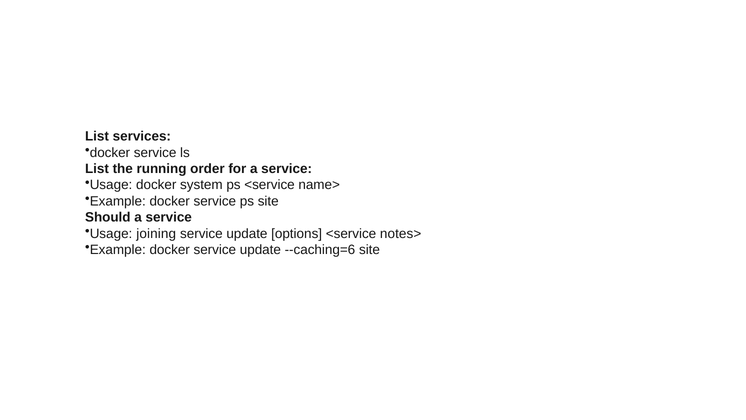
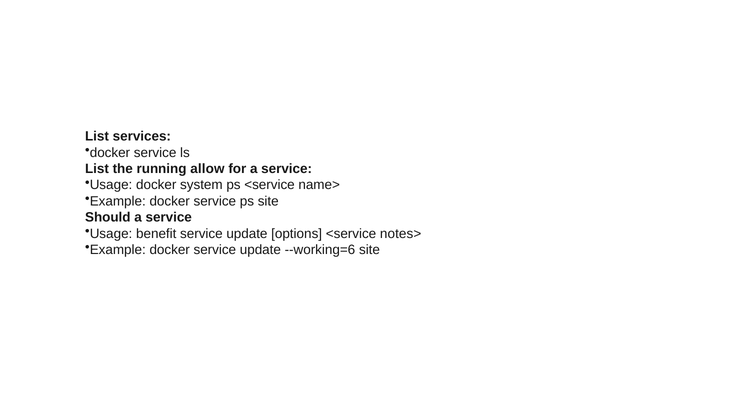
order: order -> allow
joining: joining -> benefit
--caching=6: --caching=6 -> --working=6
